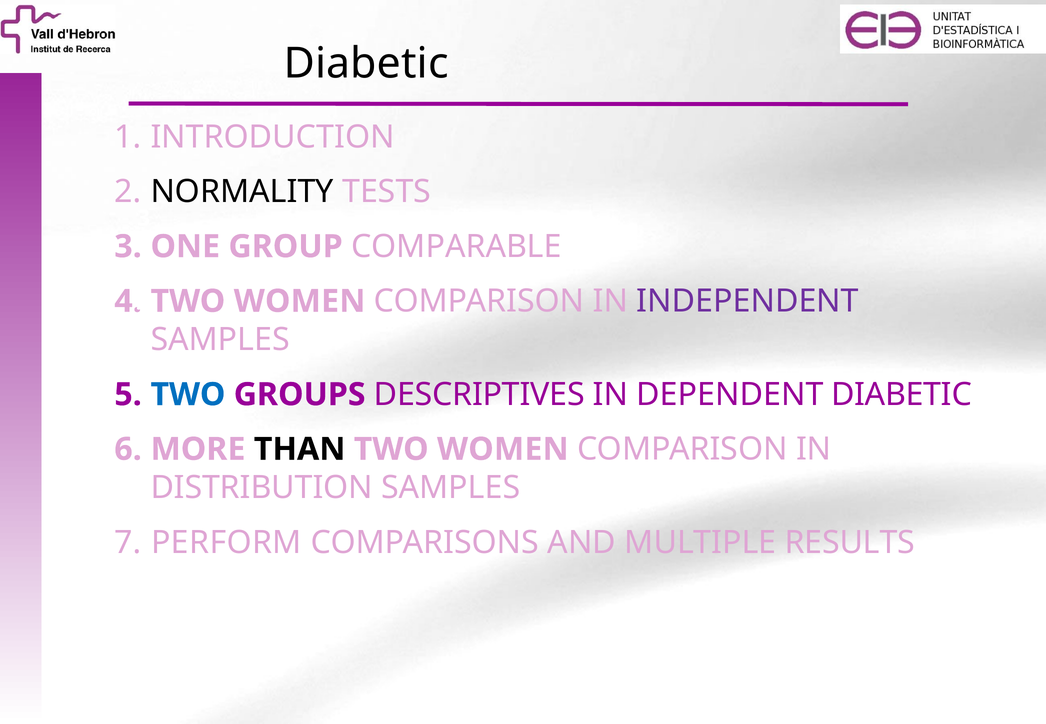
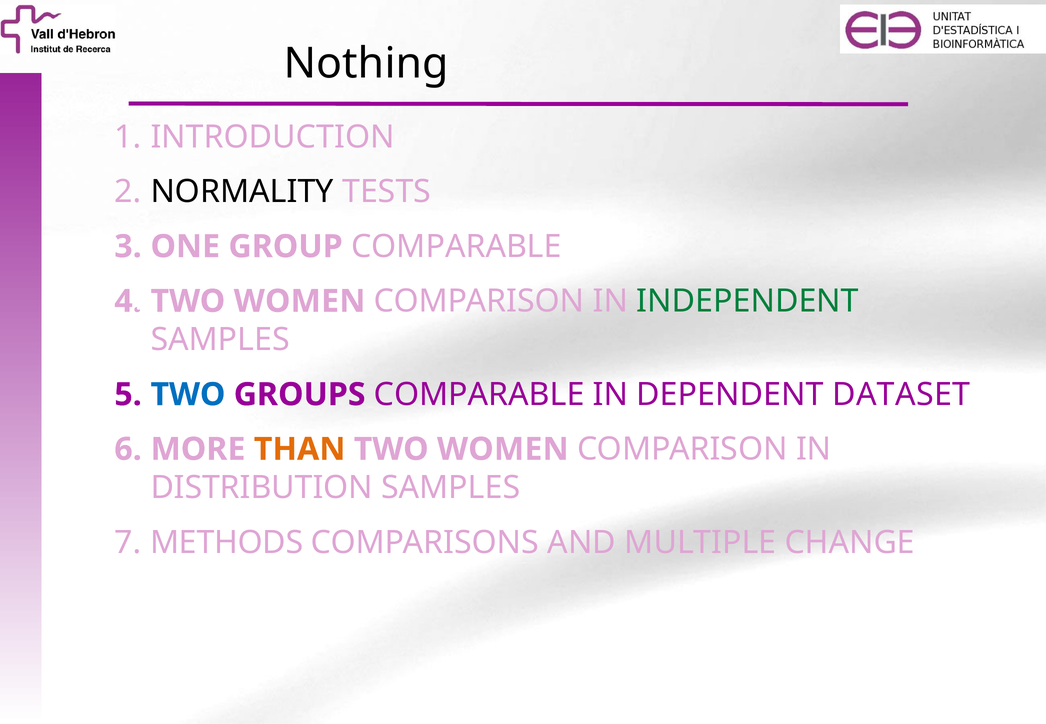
Diabetic at (366, 64): Diabetic -> Nothing
INDEPENDENT colour: purple -> green
GROUPS DESCRIPTIVES: DESCRIPTIVES -> COMPARABLE
DEPENDENT DIABETIC: DIABETIC -> DATASET
THAN colour: black -> orange
PERFORM: PERFORM -> METHODS
RESULTS: RESULTS -> CHANGE
